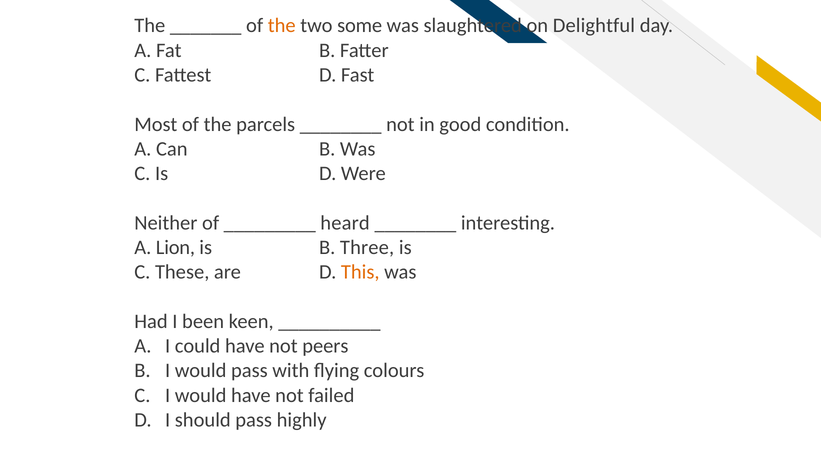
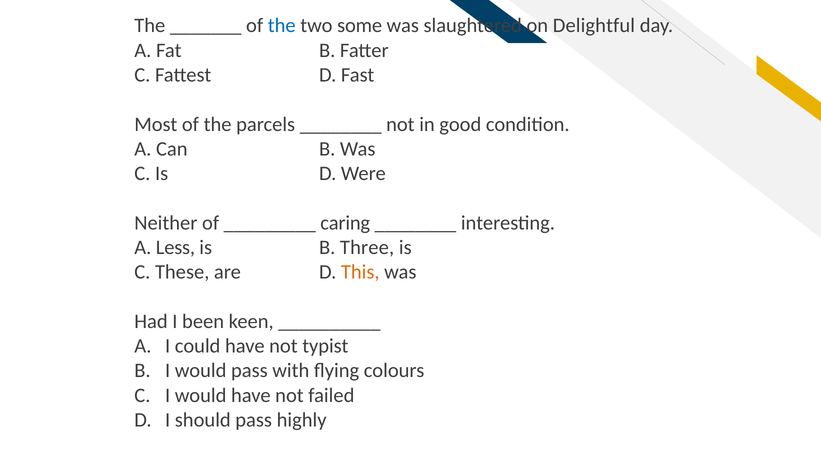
the at (282, 26) colour: orange -> blue
heard: heard -> caring
Lion: Lion -> Less
peers: peers -> typist
